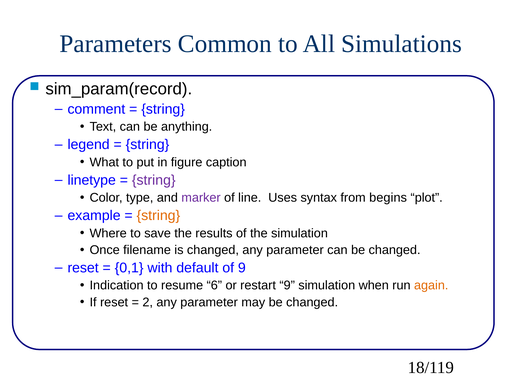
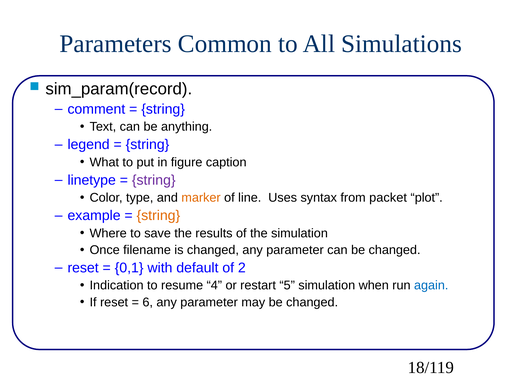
marker colour: purple -> orange
begins: begins -> packet
of 9: 9 -> 2
6: 6 -> 4
restart 9: 9 -> 5
again colour: orange -> blue
2: 2 -> 6
